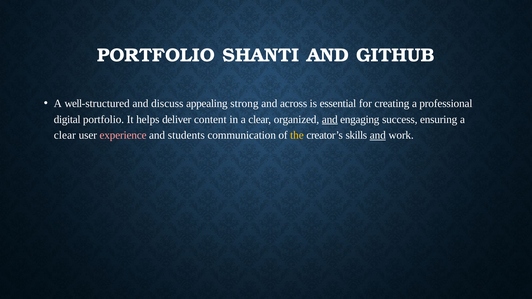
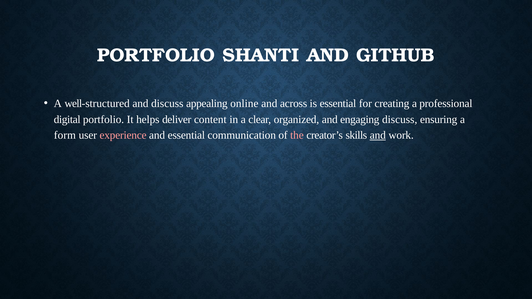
strong: strong -> online
and at (330, 119) underline: present -> none
engaging success: success -> discuss
clear at (65, 135): clear -> form
and students: students -> essential
the colour: yellow -> pink
